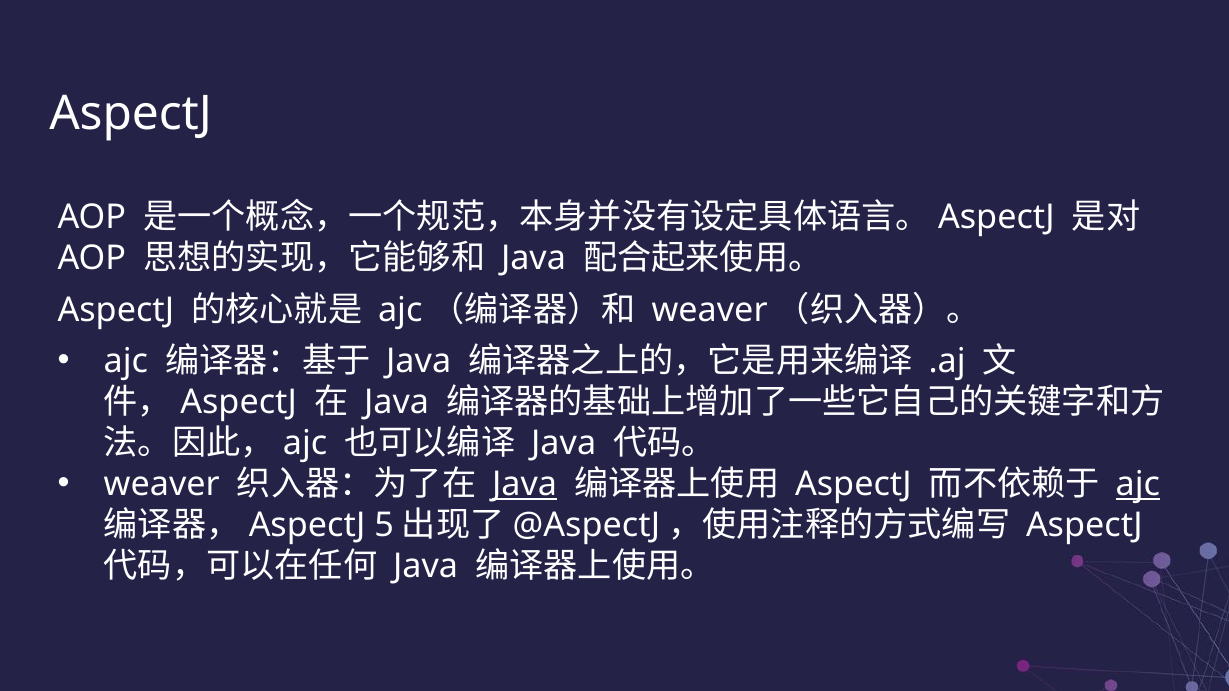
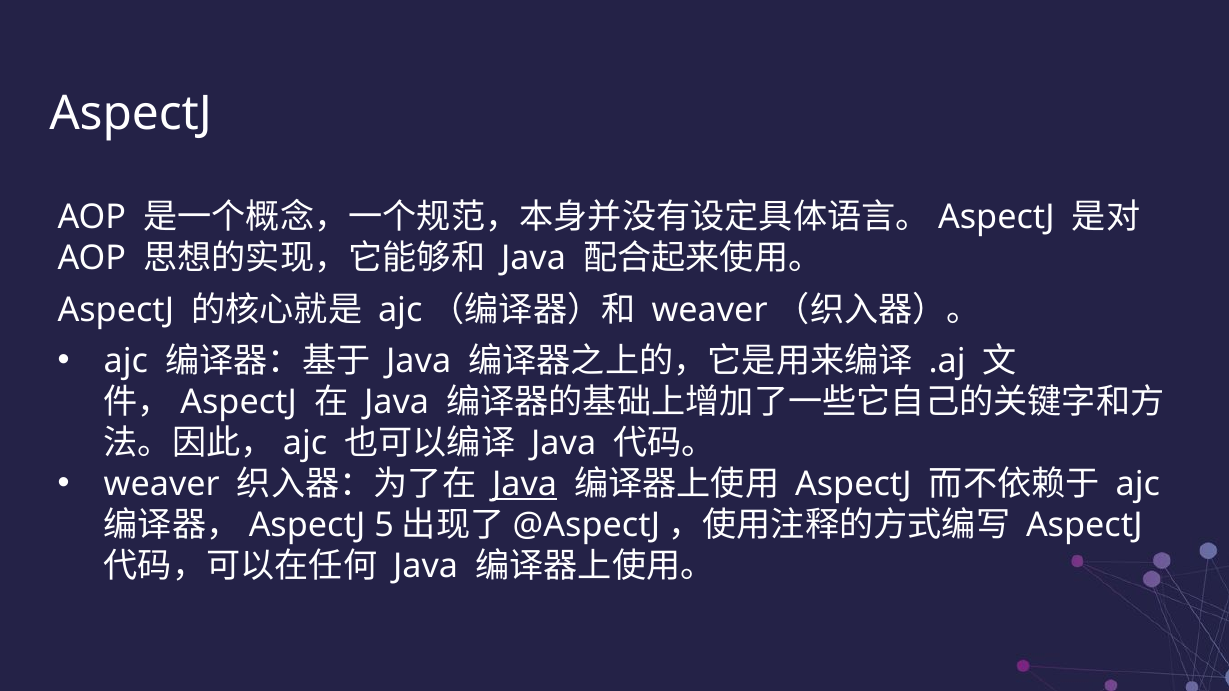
ajc at (1138, 484) underline: present -> none
